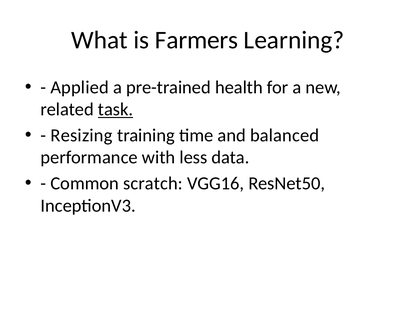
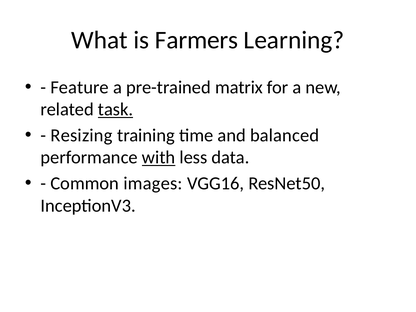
Applied: Applied -> Feature
health: health -> matrix
with underline: none -> present
scratch: scratch -> images
